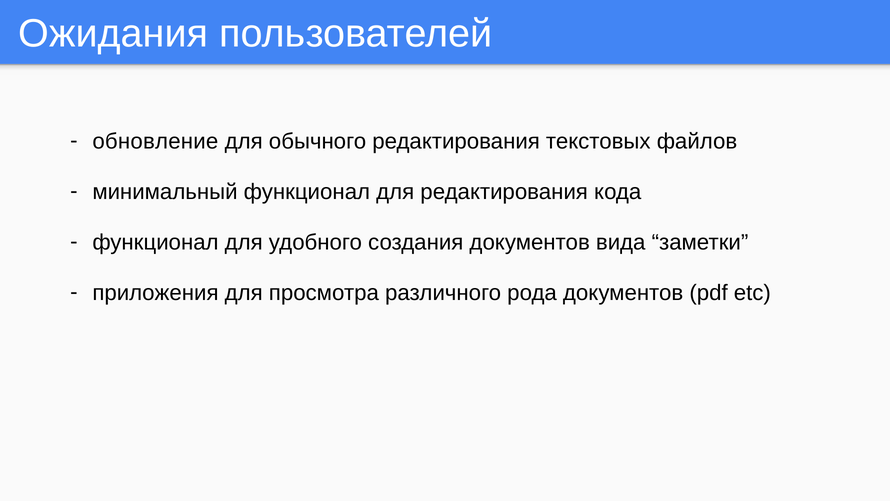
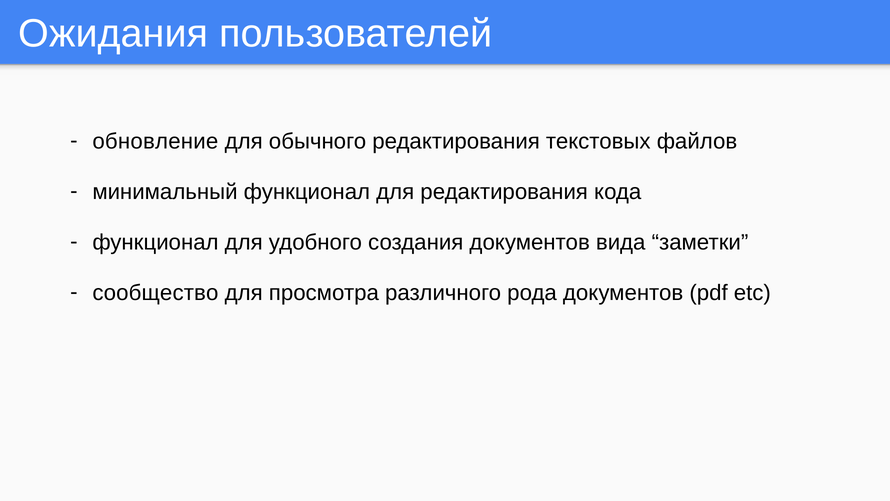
приложения: приложения -> сообщество
